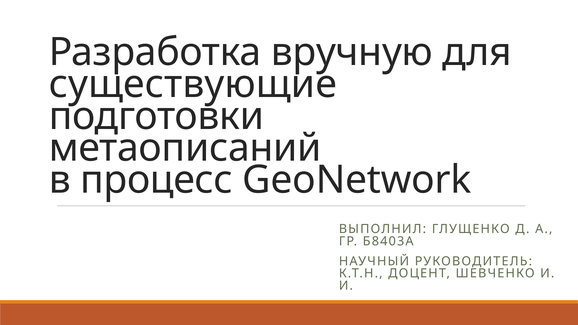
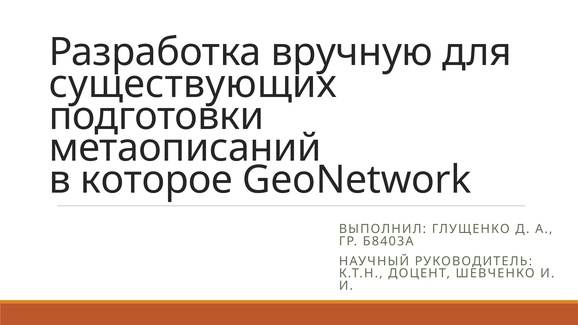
существующие: существующие -> существующих
процесс: процесс -> которое
